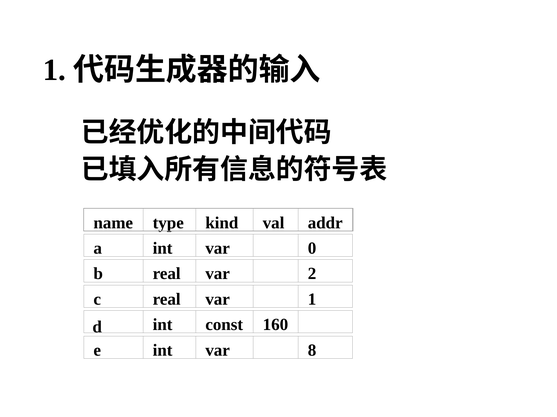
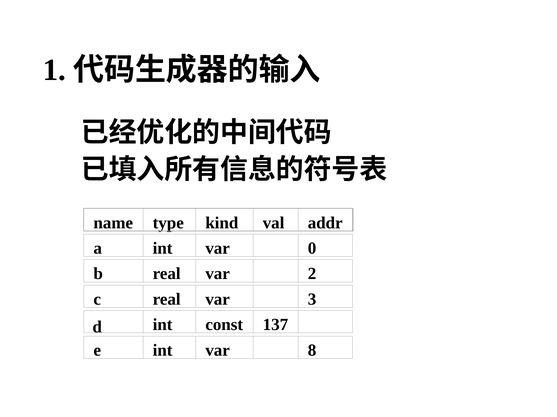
var 1: 1 -> 3
160: 160 -> 137
